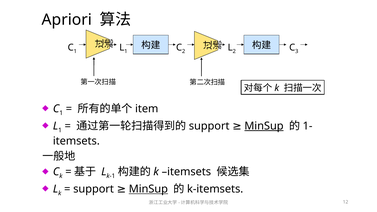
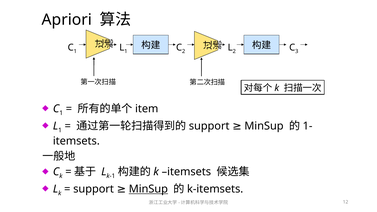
MinSup at (264, 126) underline: present -> none
